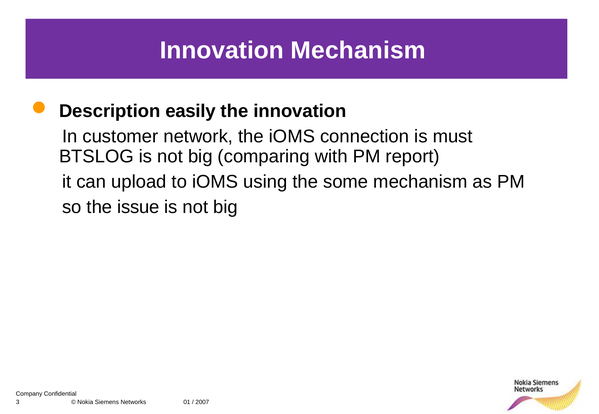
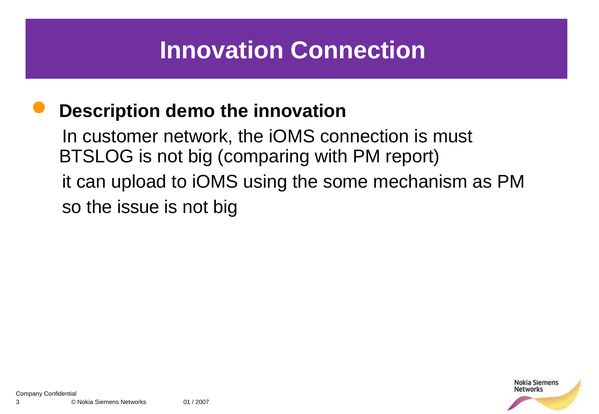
Innovation Mechanism: Mechanism -> Connection
easily: easily -> demo
